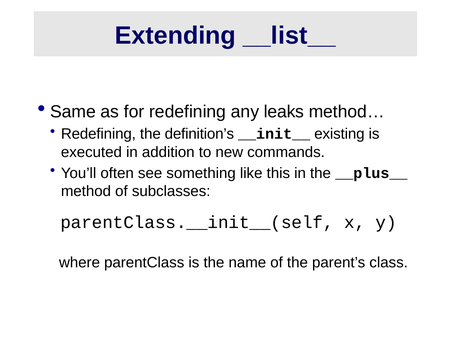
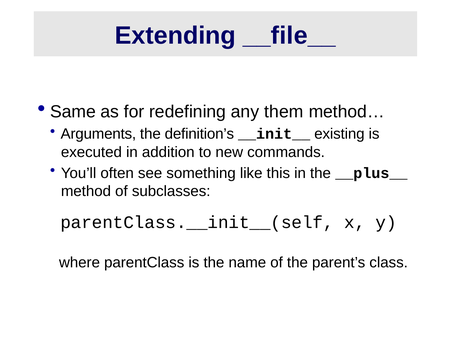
__list__: __list__ -> __file__
leaks: leaks -> them
Redefining at (98, 134): Redefining -> Arguments
